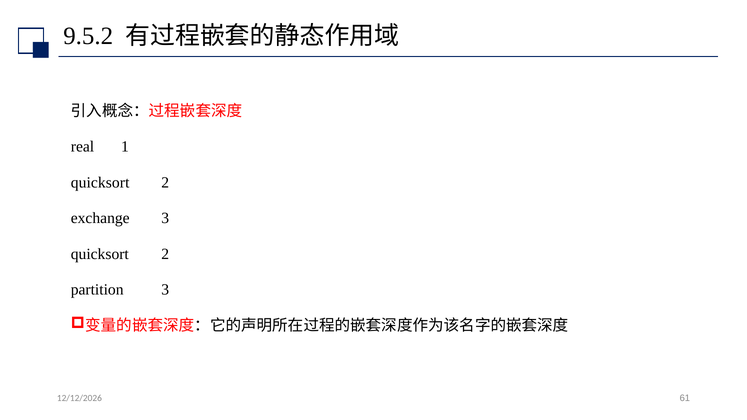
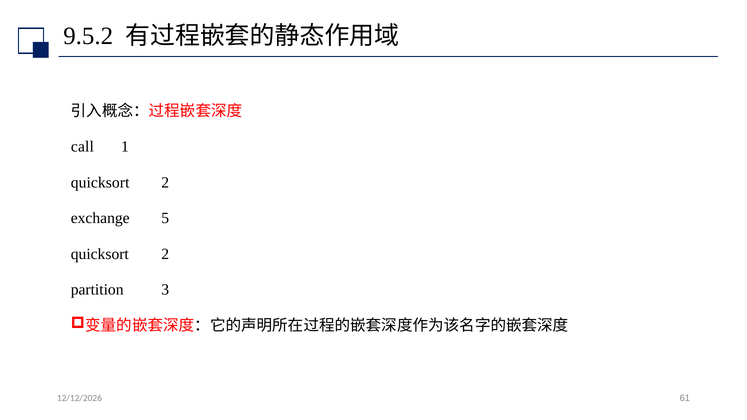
real: real -> call
exchange 3: 3 -> 5
